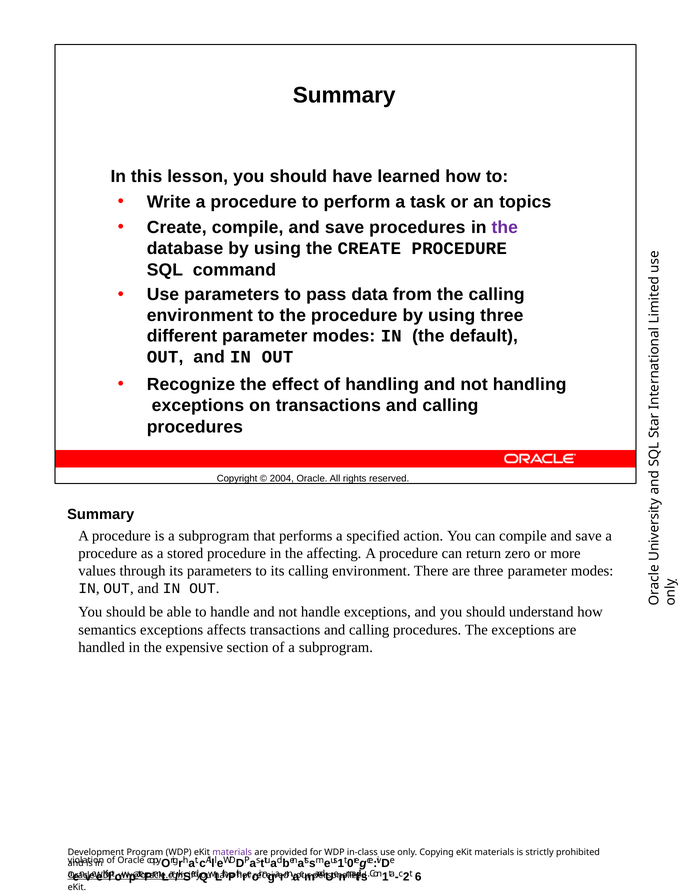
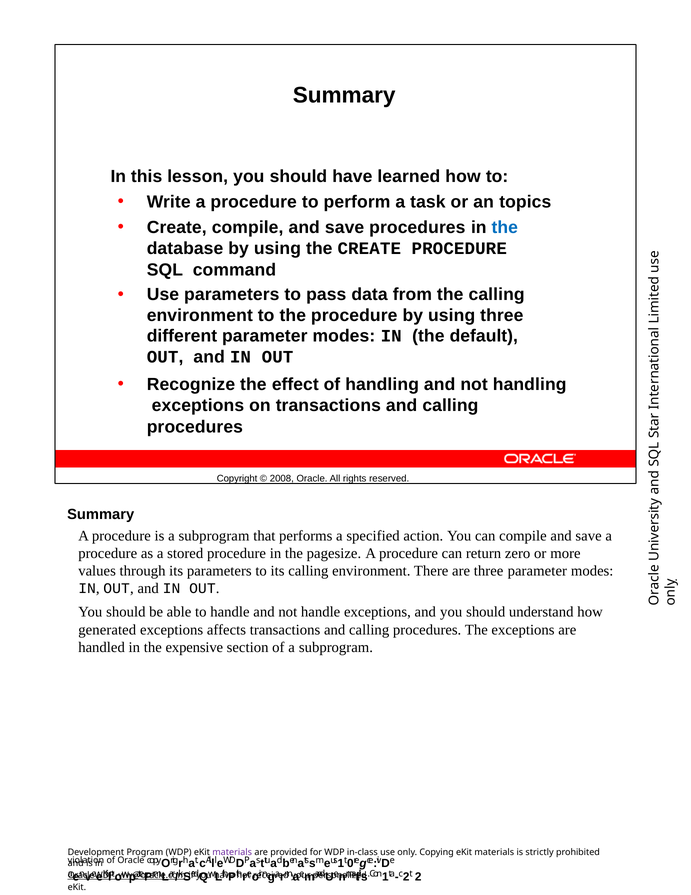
the at (505, 227) colour: purple -> blue
2004: 2004 -> 2008
affecting: affecting -> pagesize
semantics: semantics -> generated
6: 6 -> 2
